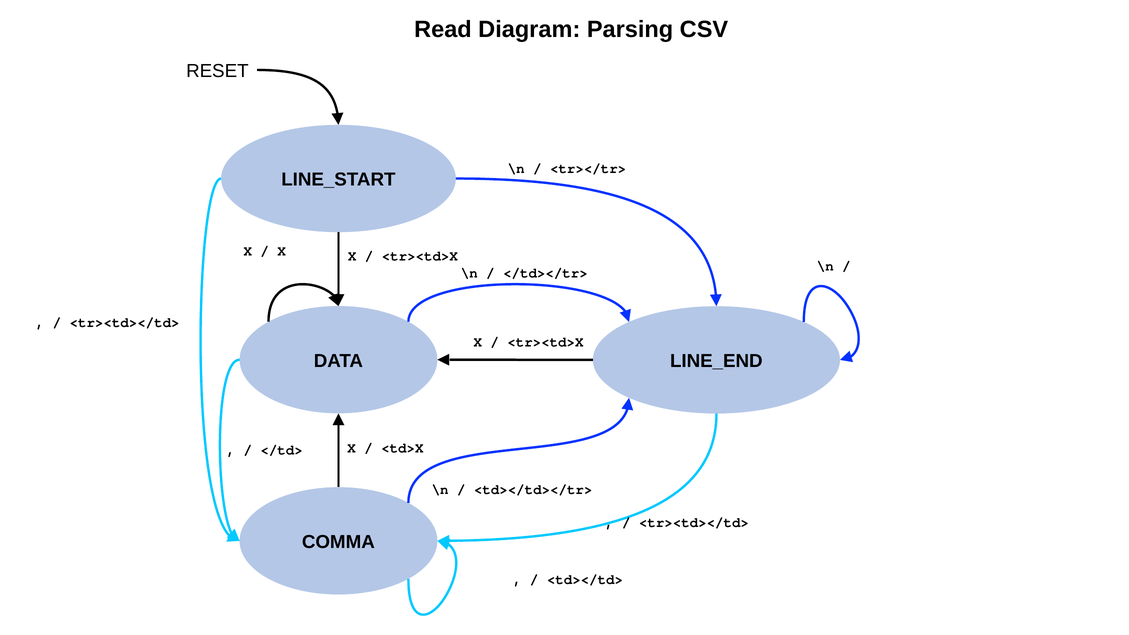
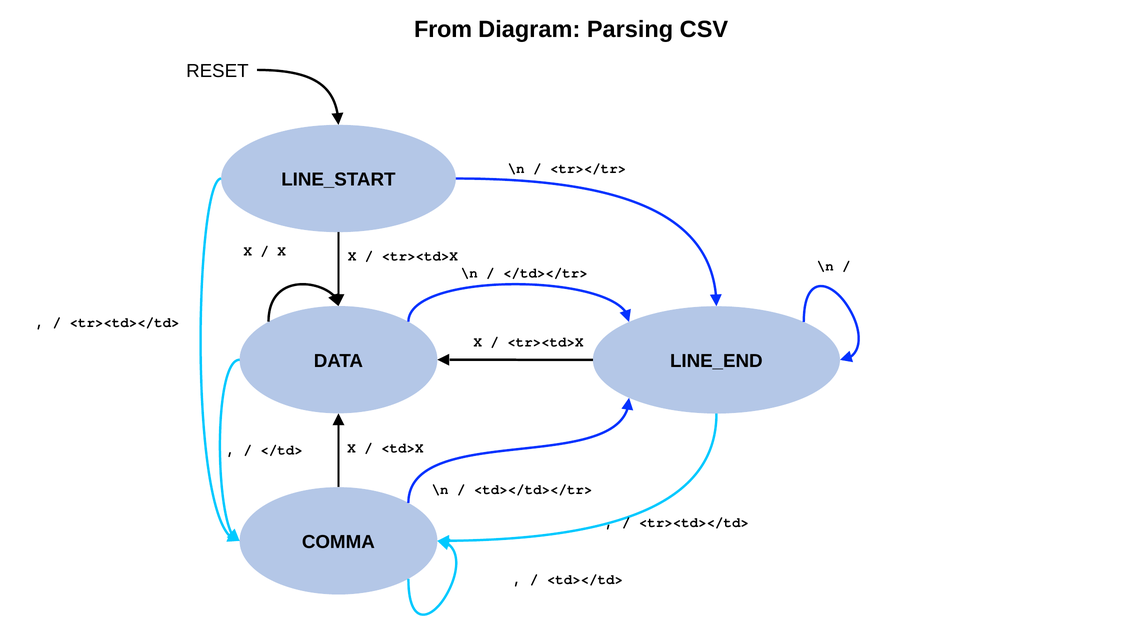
Read: Read -> From
